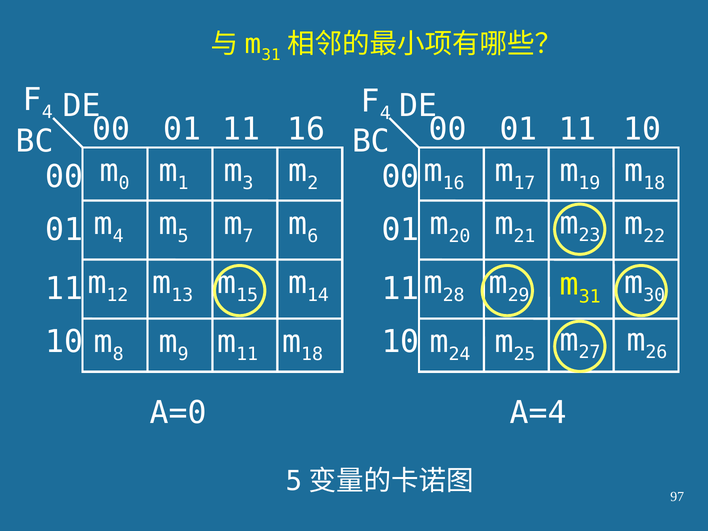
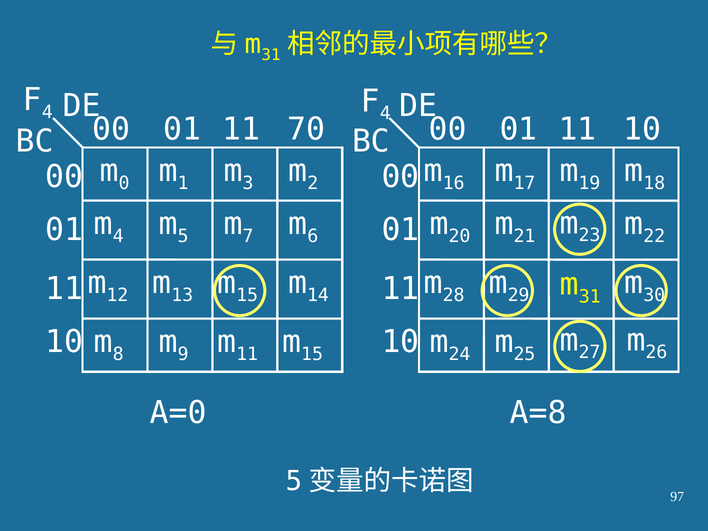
11 16: 16 -> 70
18 at (312, 354): 18 -> 15
A=4: A=4 -> A=8
